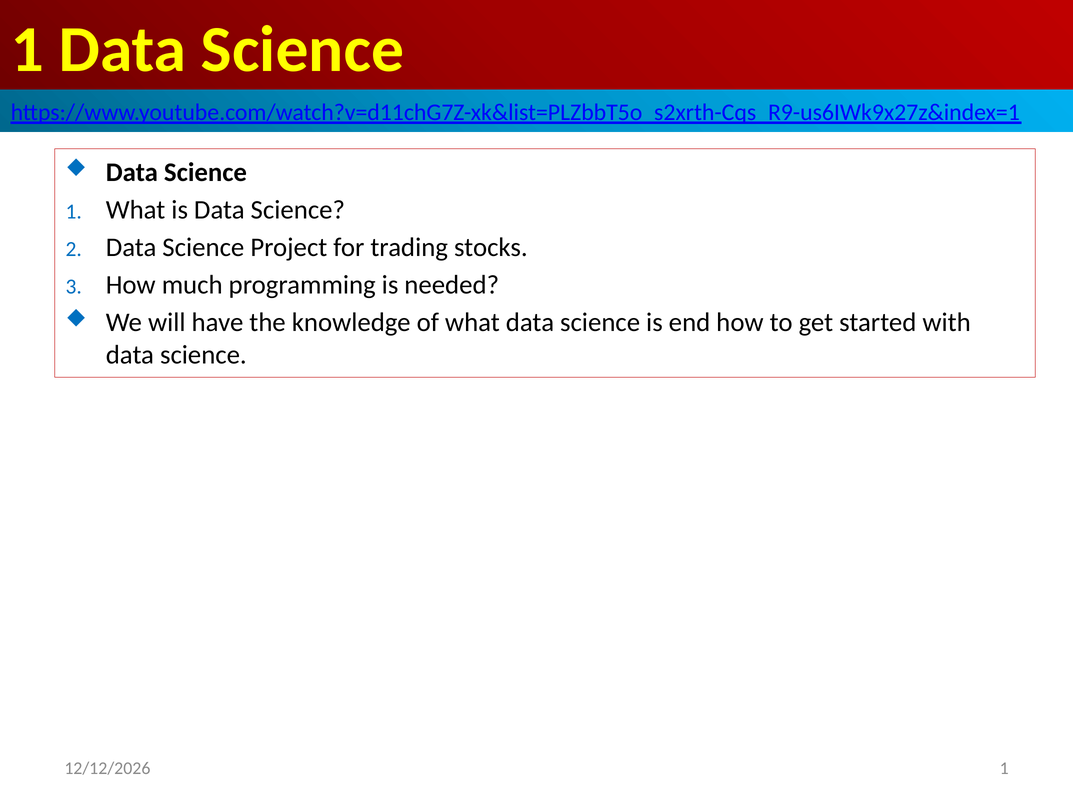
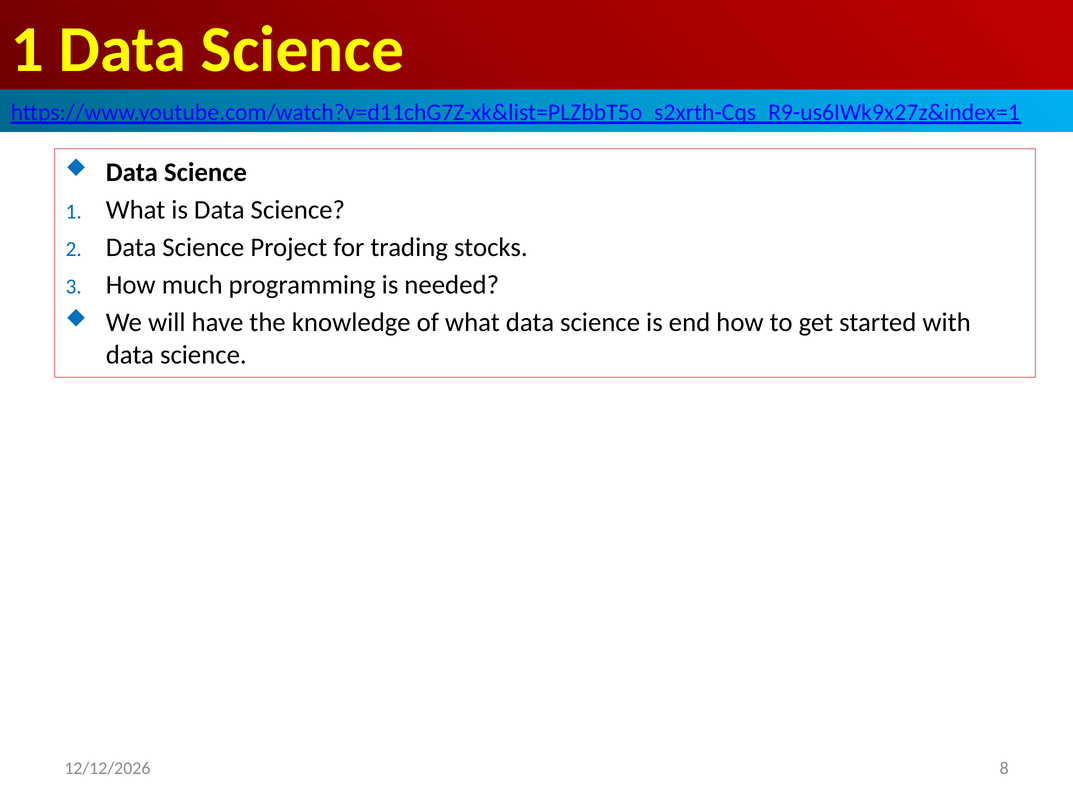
1 at (1004, 768): 1 -> 8
